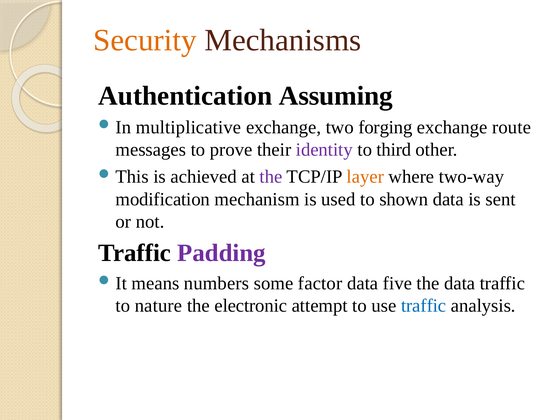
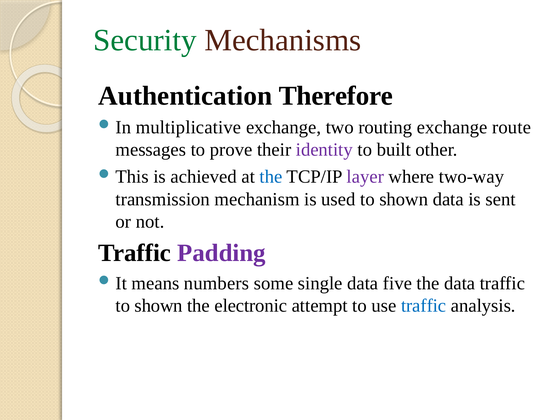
Security colour: orange -> green
Assuming: Assuming -> Therefore
forging: forging -> routing
third: third -> built
the at (271, 177) colour: purple -> blue
layer colour: orange -> purple
modification: modification -> transmission
factor: factor -> single
nature at (158, 306): nature -> shown
